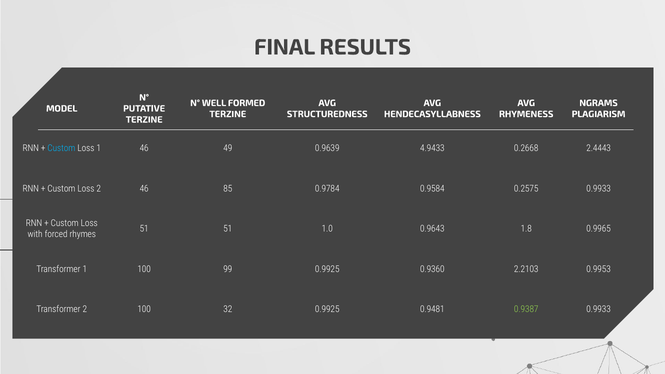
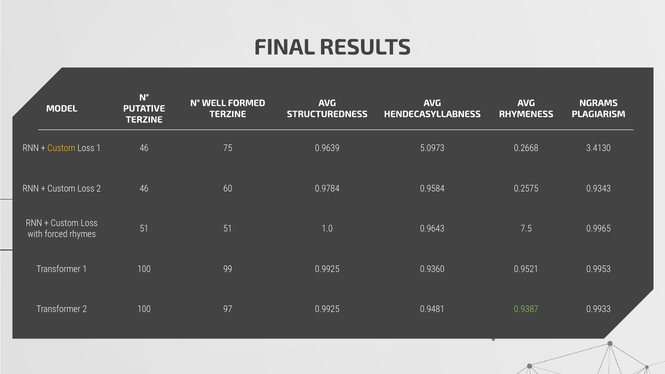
Custom at (61, 148) colour: light blue -> yellow
49: 49 -> 75
4.9433: 4.9433 -> 5.0973
2.4443: 2.4443 -> 3.4130
85: 85 -> 60
0.2575 0.9933: 0.9933 -> 0.9343
1.8: 1.8 -> 7.5
2.2103: 2.2103 -> 0.9521
32: 32 -> 97
